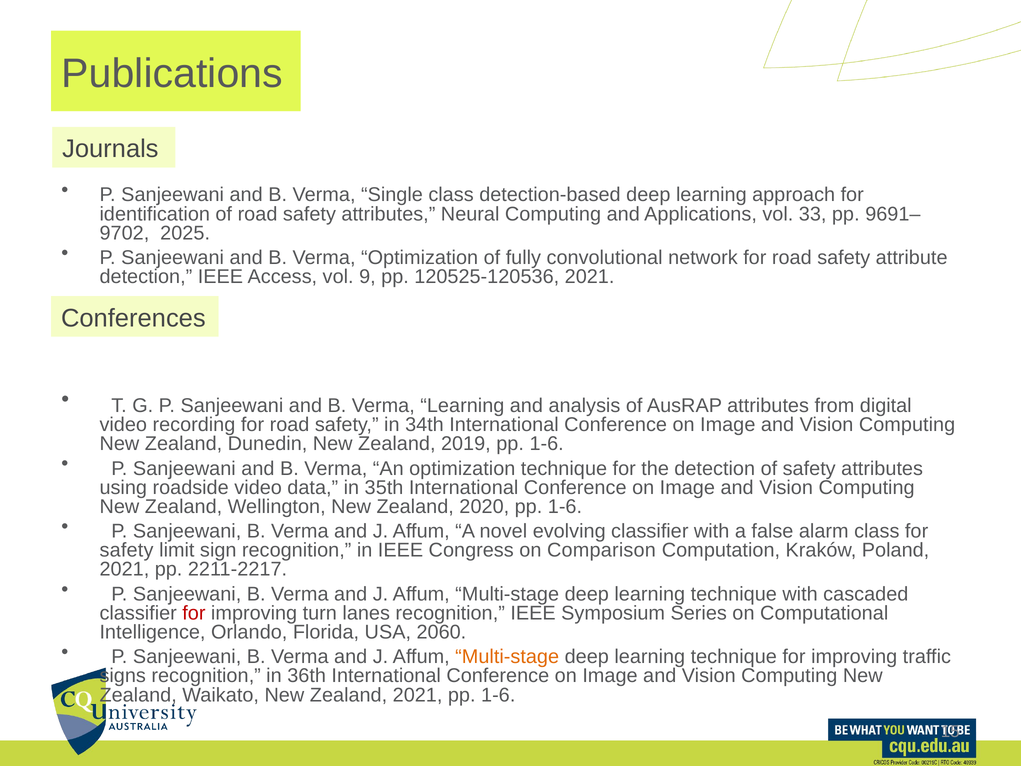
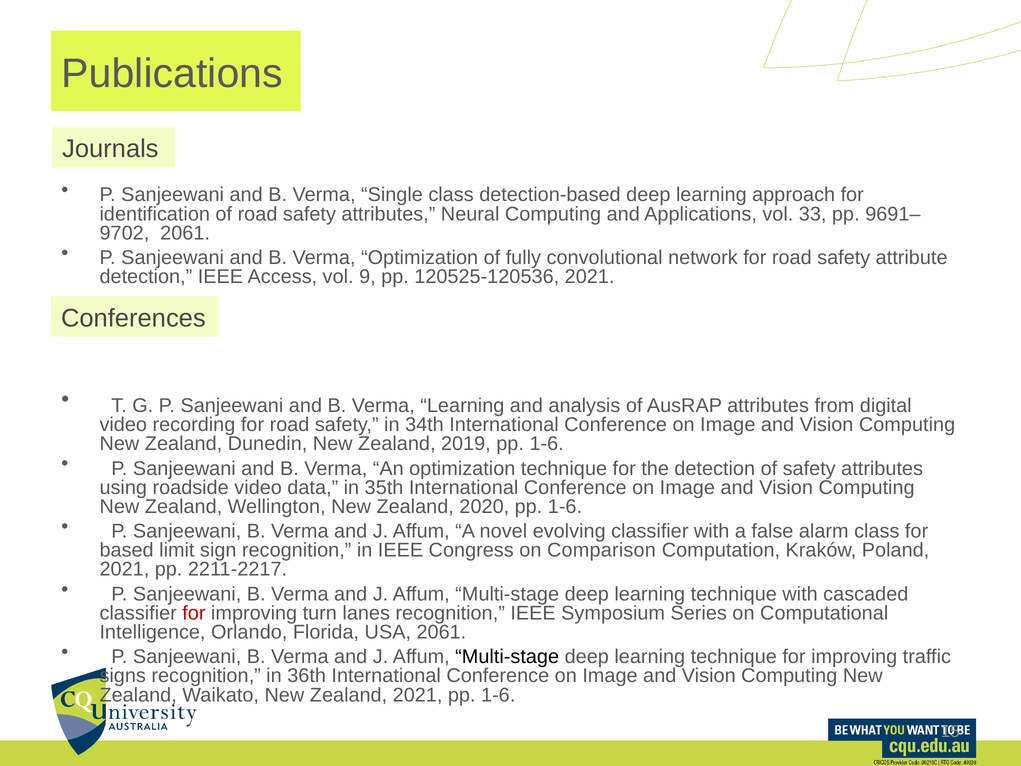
2025 at (185, 233): 2025 -> 2061
safety at (127, 550): safety -> based
USA 2060: 2060 -> 2061
Multi-stage at (507, 657) colour: orange -> black
